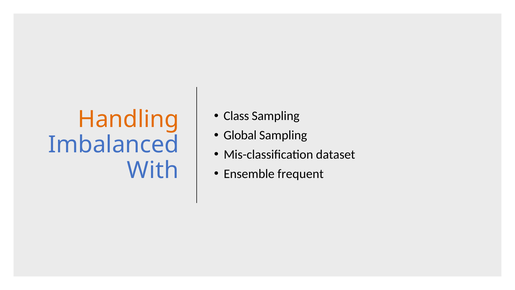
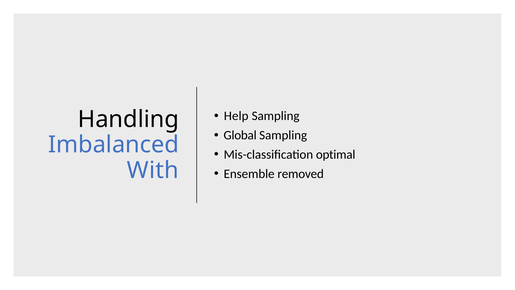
Class: Class -> Help
Handling colour: orange -> black
dataset: dataset -> optimal
frequent: frequent -> removed
